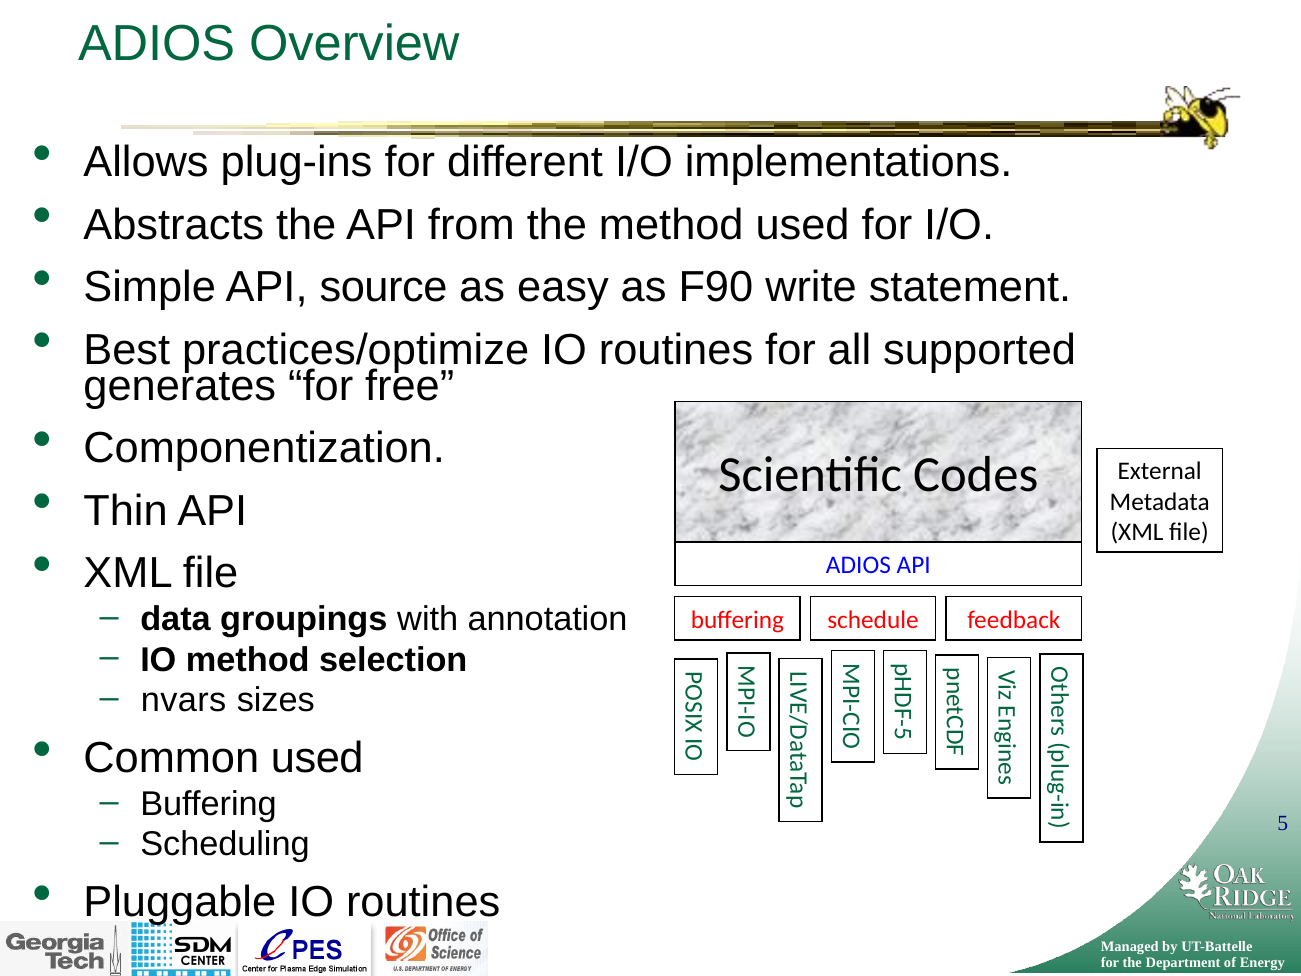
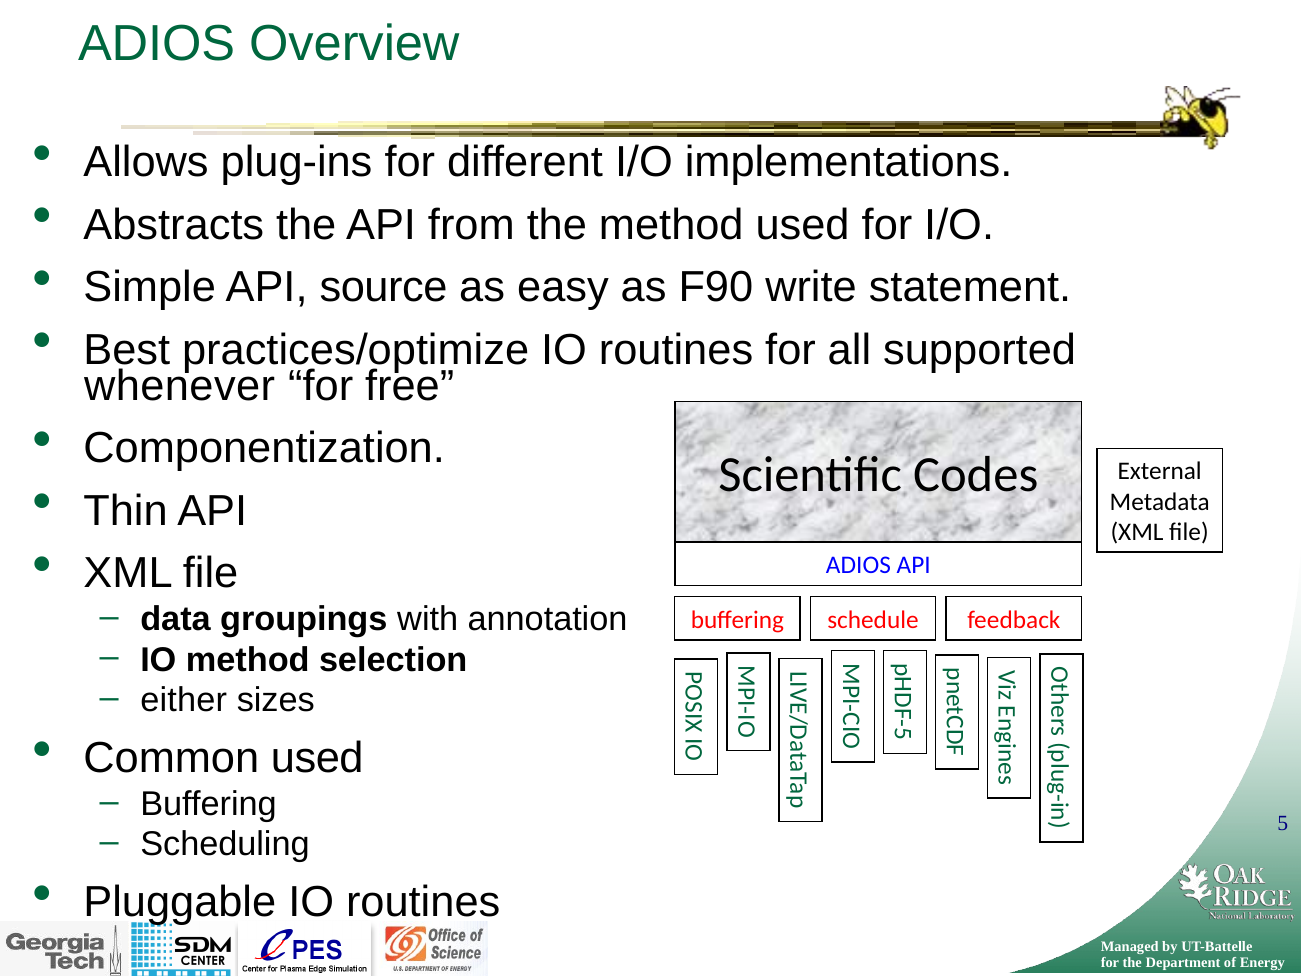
generates: generates -> whenever
nvars: nvars -> either
